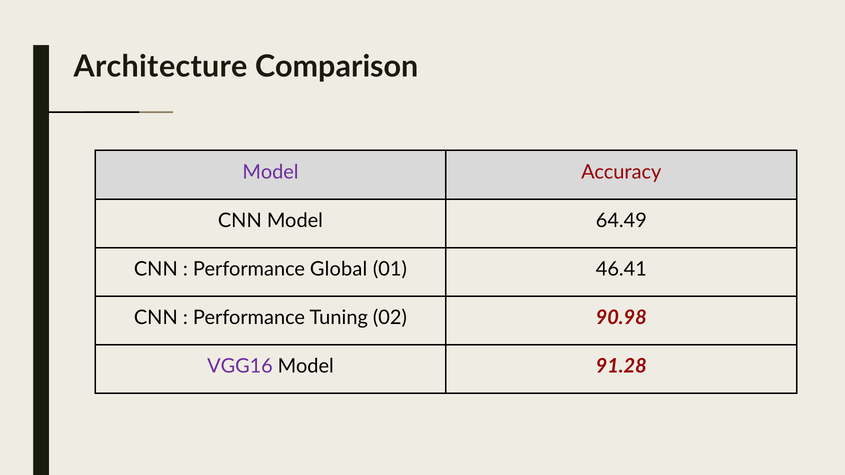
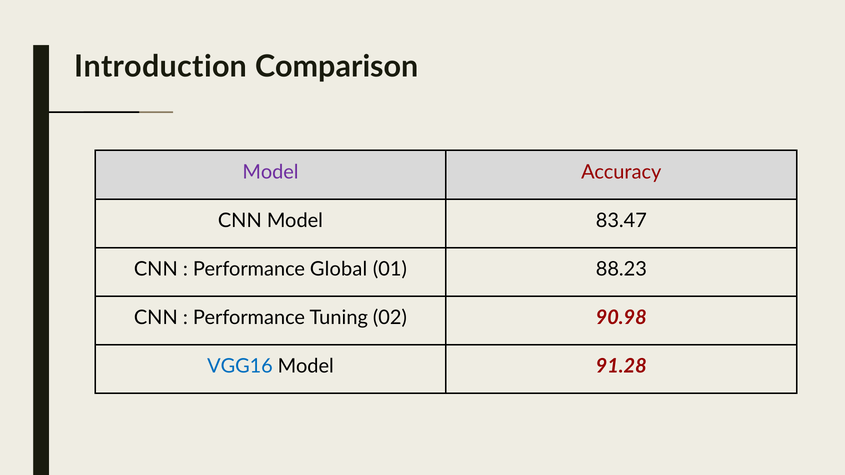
Architecture: Architecture -> Introduction
64.49: 64.49 -> 83.47
46.41: 46.41 -> 88.23
VGG16 colour: purple -> blue
